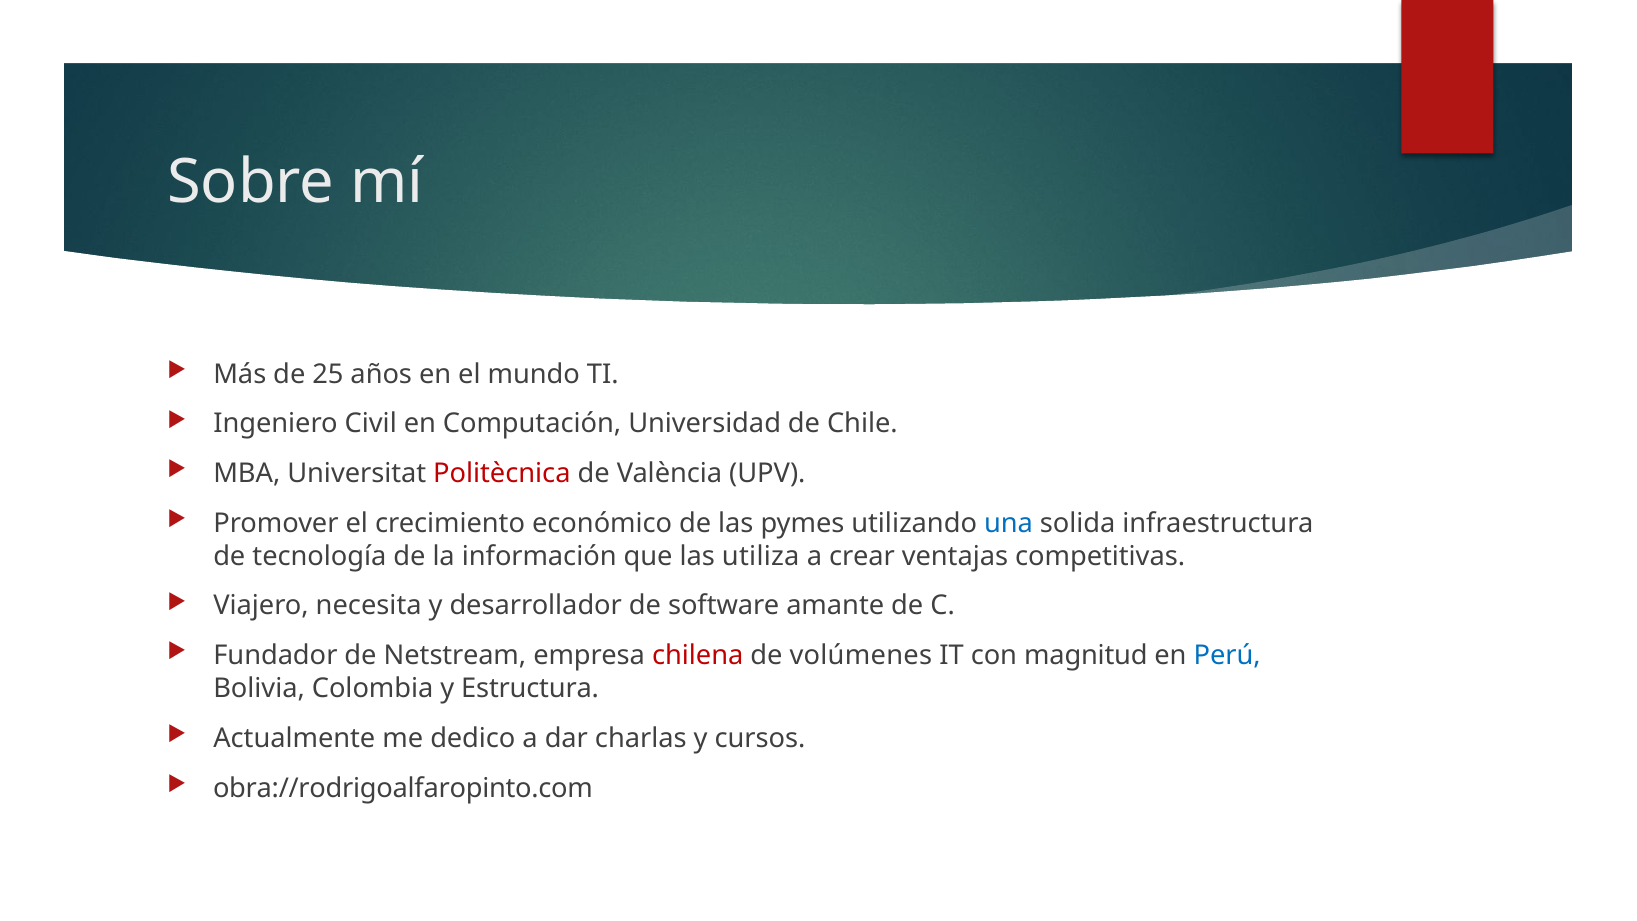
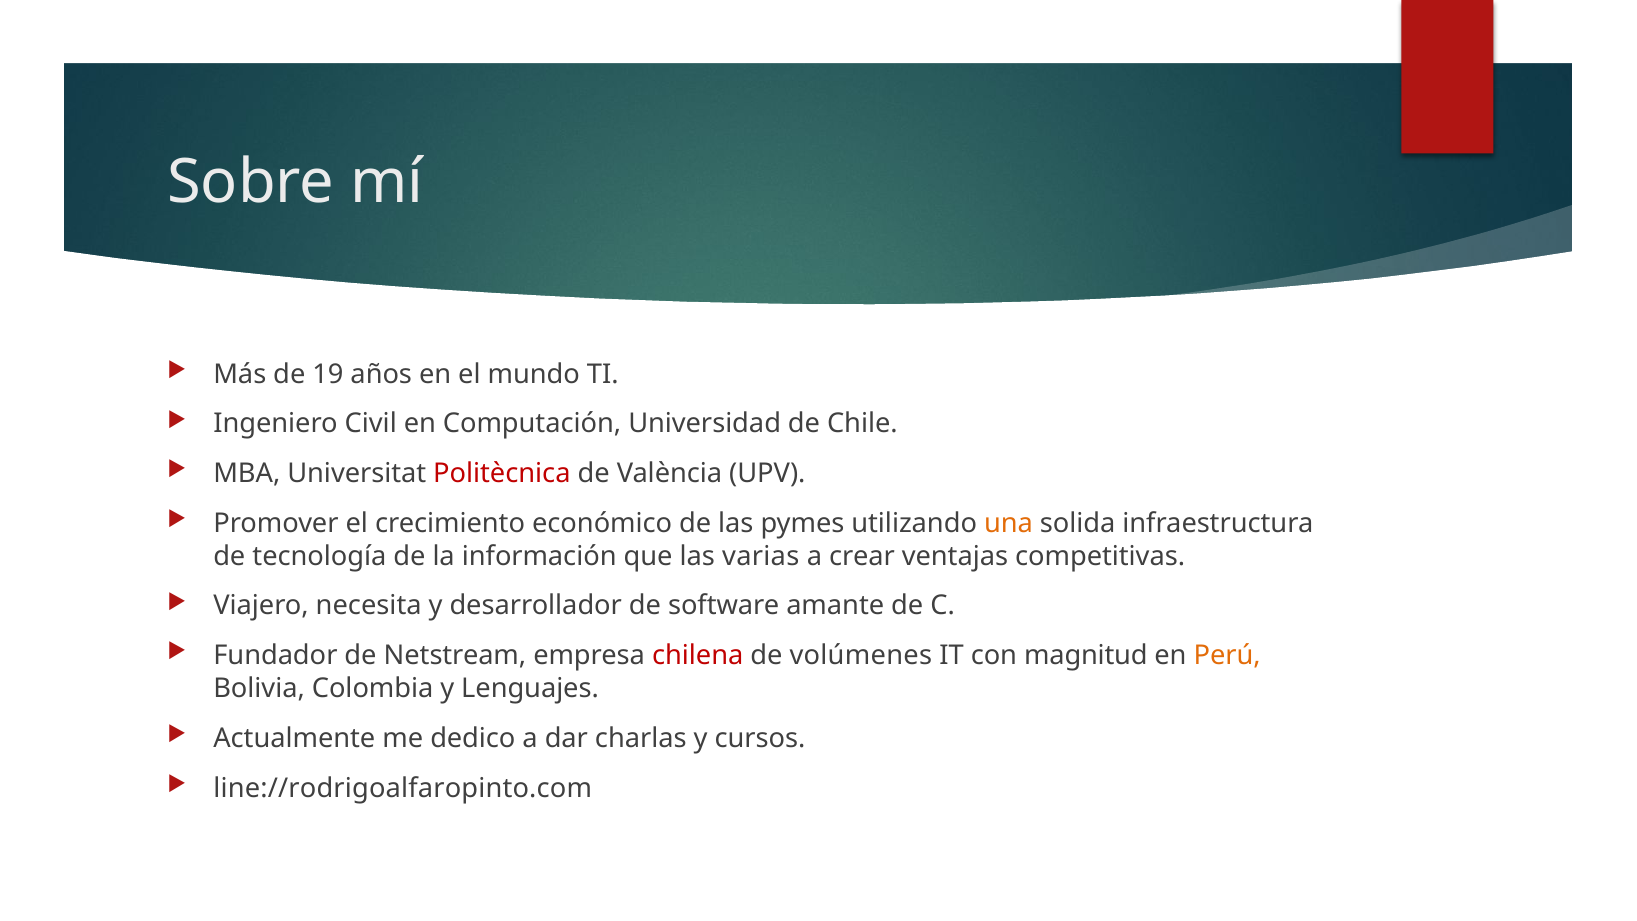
25: 25 -> 19
una colour: blue -> orange
utiliza: utiliza -> varias
Perú colour: blue -> orange
Estructura: Estructura -> Lenguajes
obra://rodrigoalfaropinto.com: obra://rodrigoalfaropinto.com -> line://rodrigoalfaropinto.com
